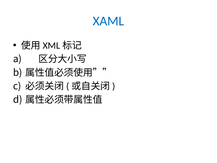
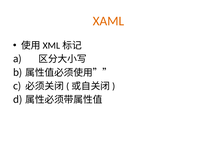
XAML colour: blue -> orange
